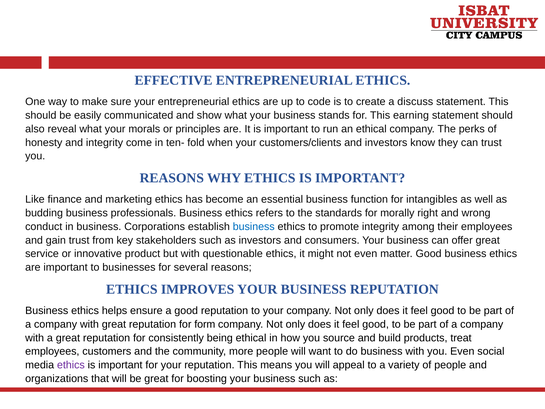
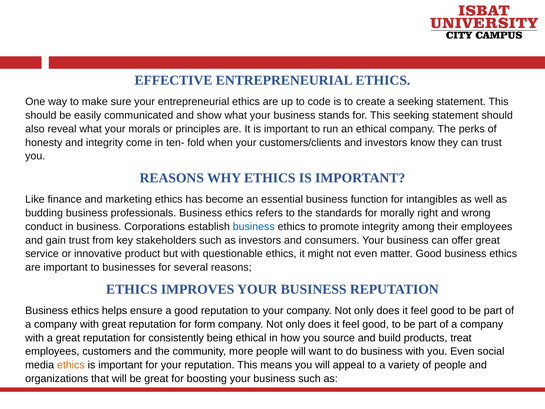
a discuss: discuss -> seeking
This earning: earning -> seeking
ethics at (71, 365) colour: purple -> orange
